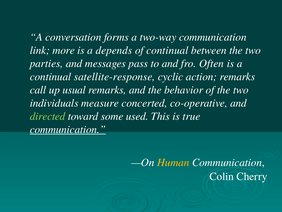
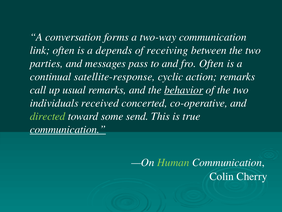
link more: more -> often
of continual: continual -> receiving
behavior underline: none -> present
measure: measure -> received
used: used -> send
Human colour: yellow -> light green
